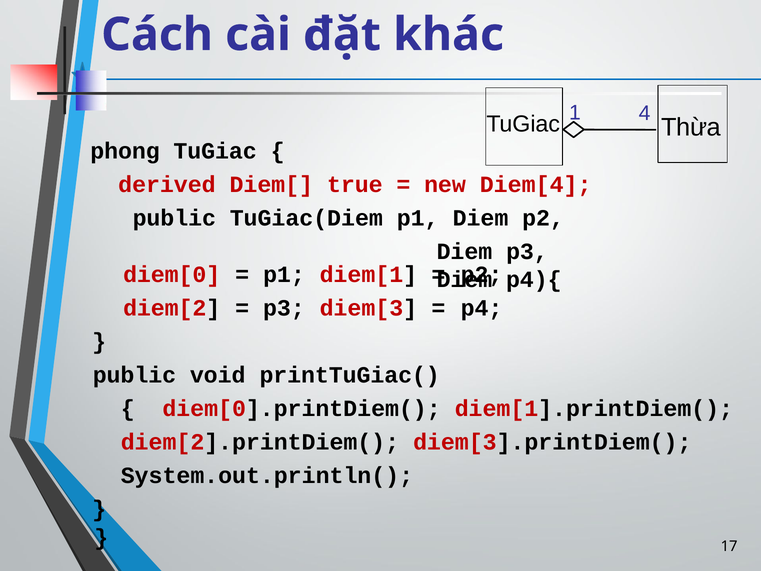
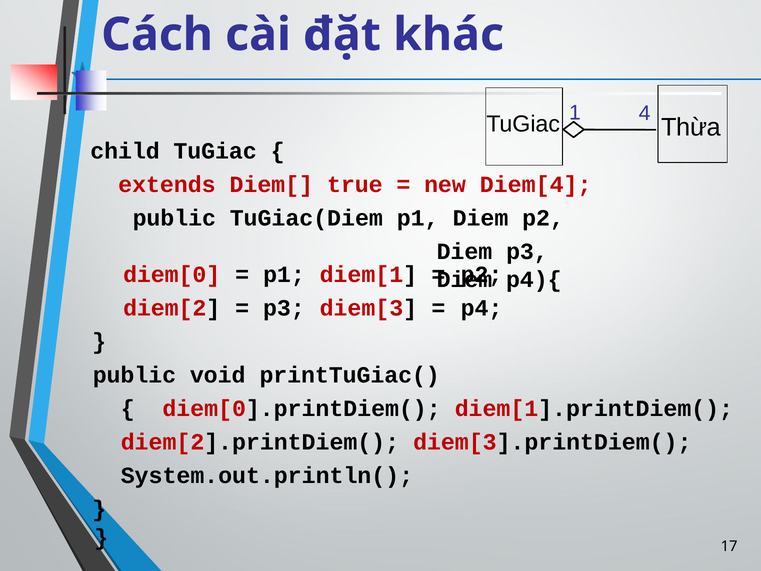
phong: phong -> child
derived: derived -> extends
